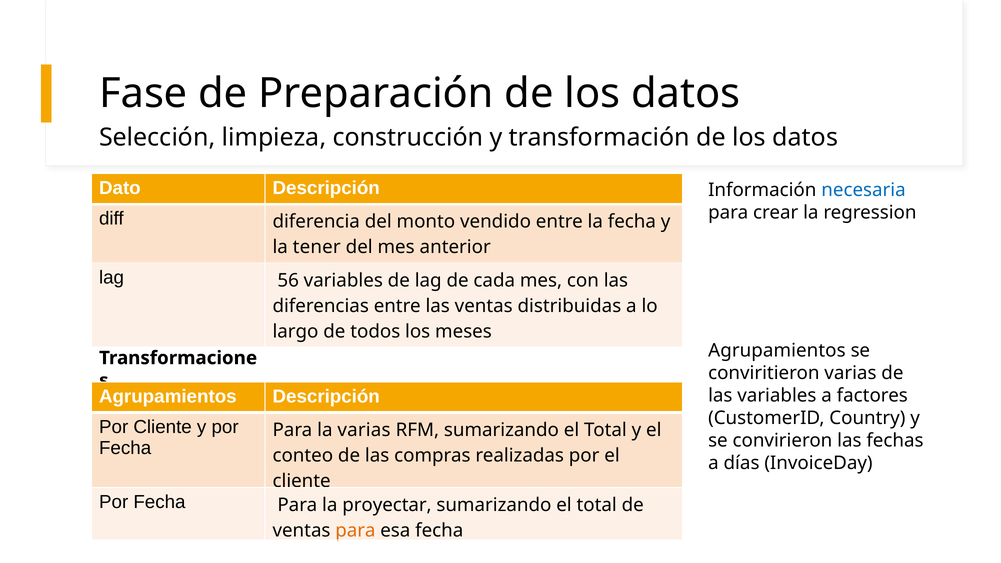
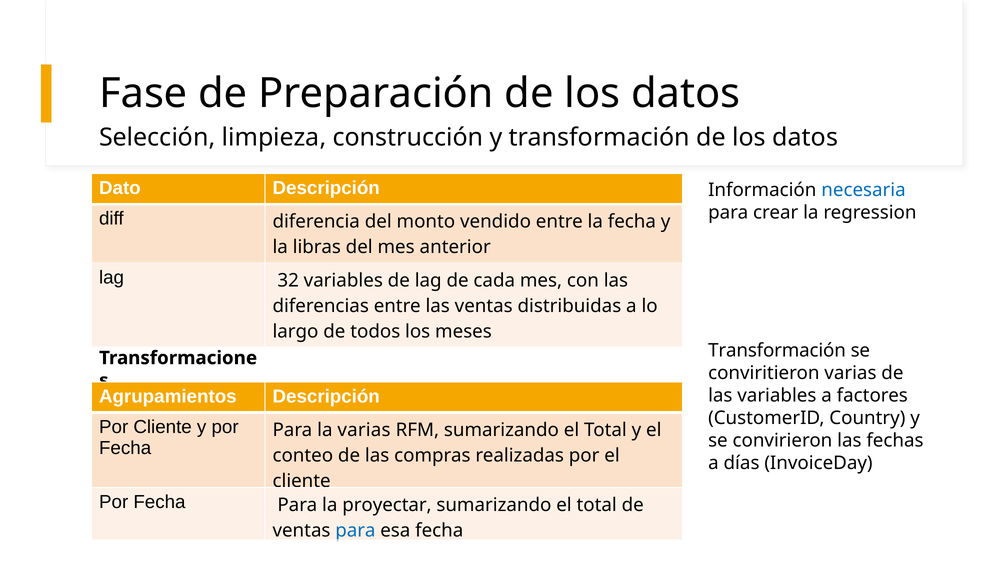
tener: tener -> libras
56: 56 -> 32
Agrupamientos at (777, 351): Agrupamientos -> Transformación
para at (355, 531) colour: orange -> blue
